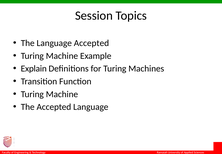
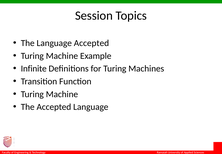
Explain: Explain -> Infinite
